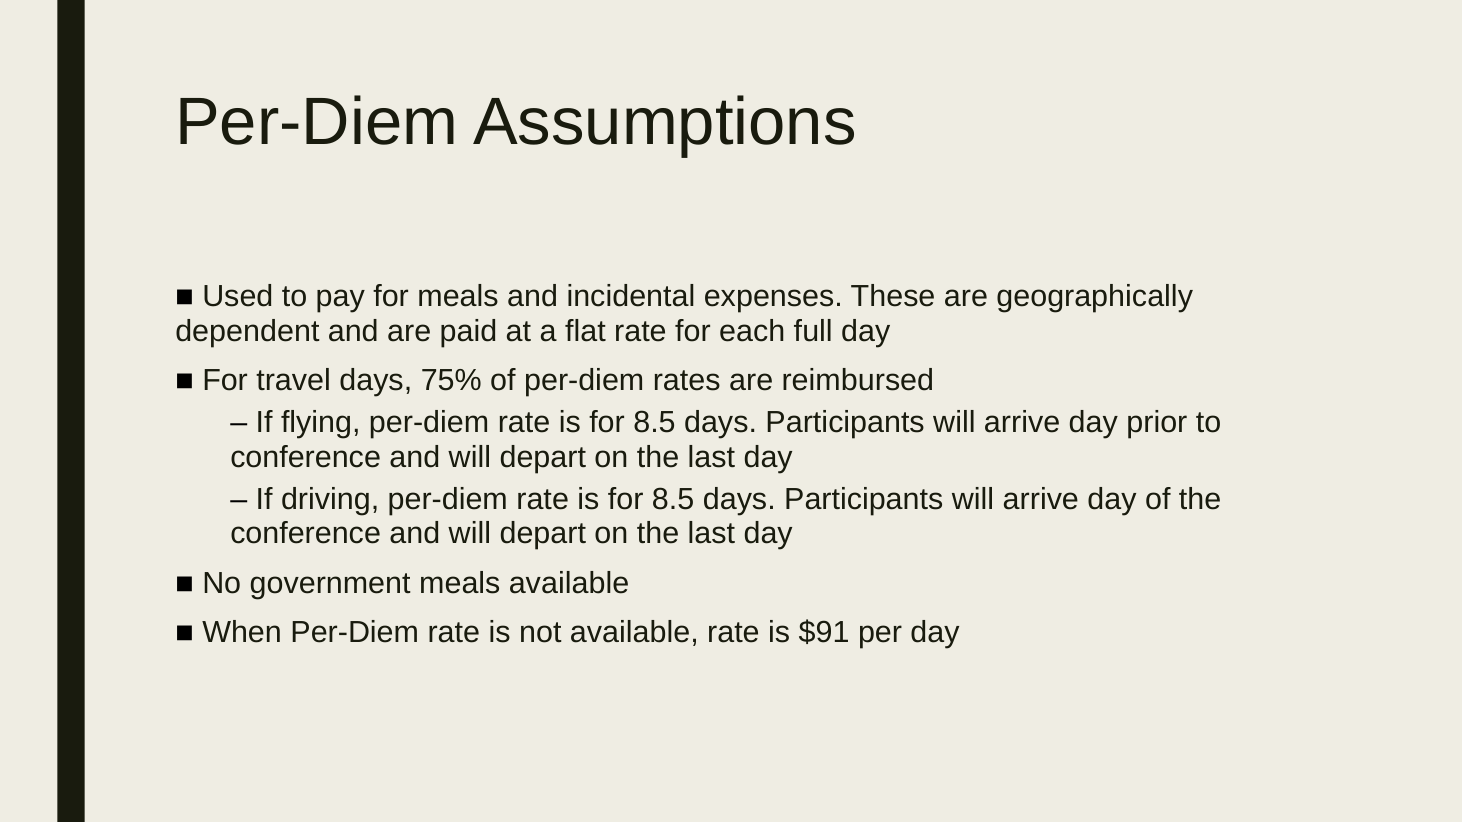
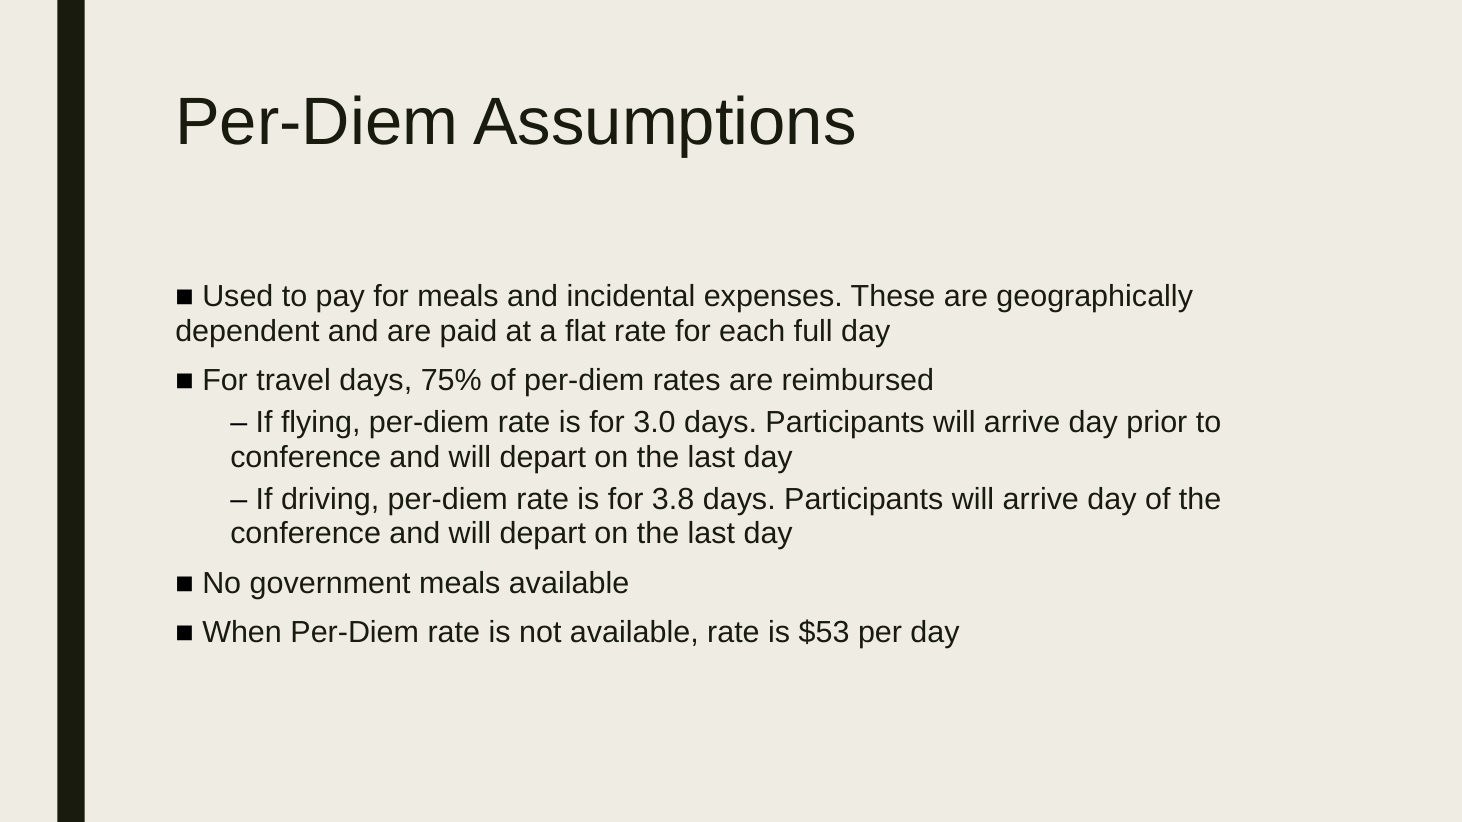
8.5 at (654, 423): 8.5 -> 3.0
8.5 at (673, 499): 8.5 -> 3.8
$91: $91 -> $53
